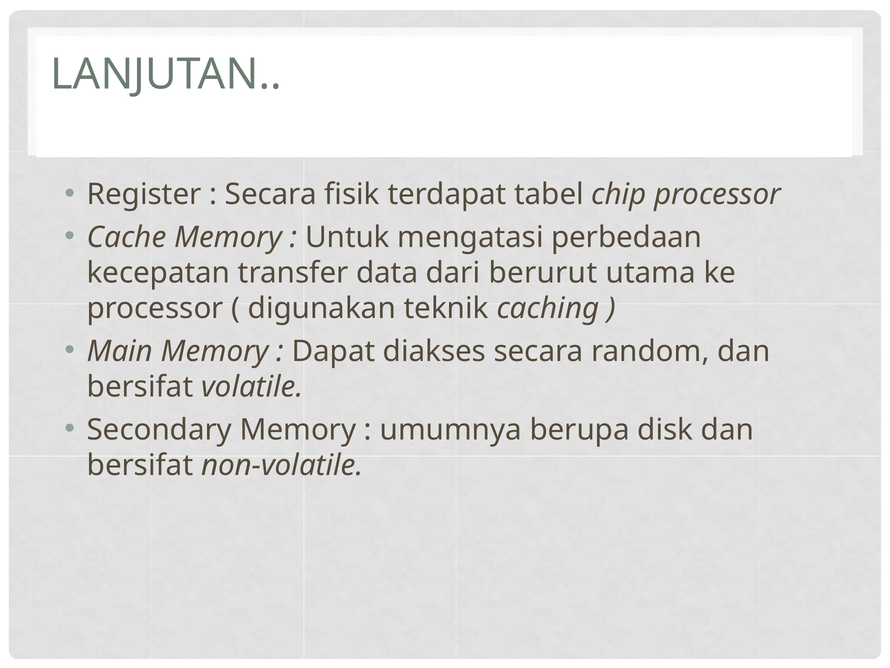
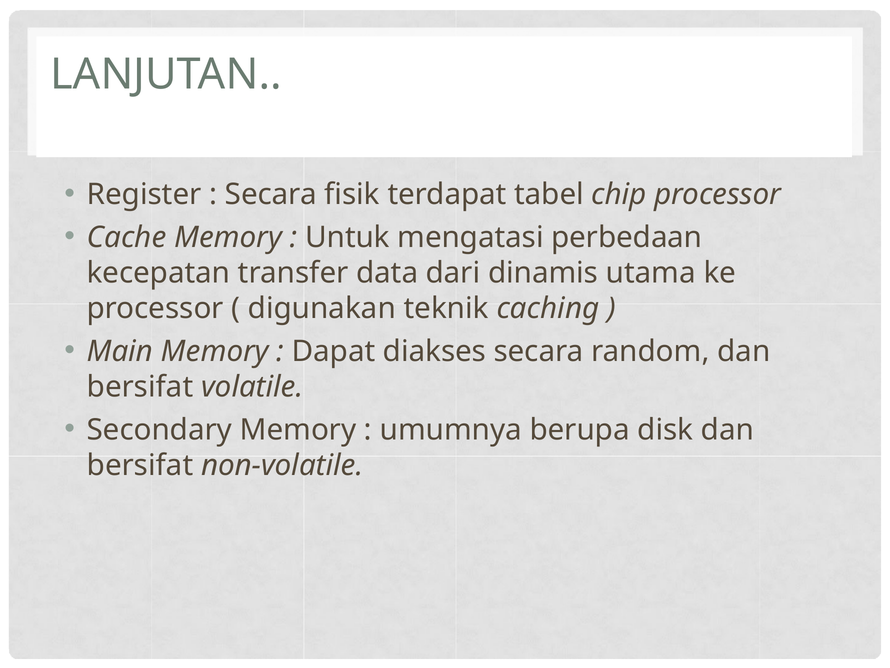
berurut: berurut -> dinamis
